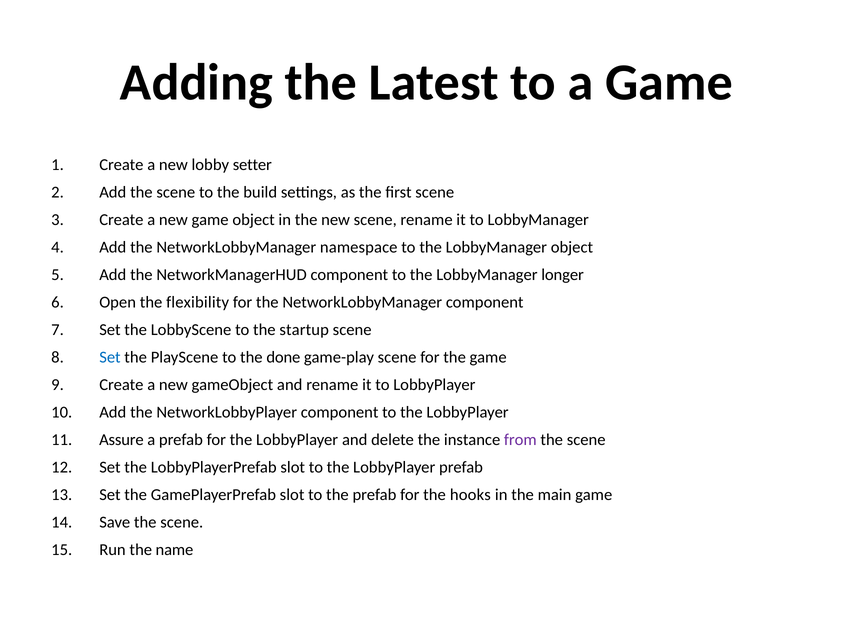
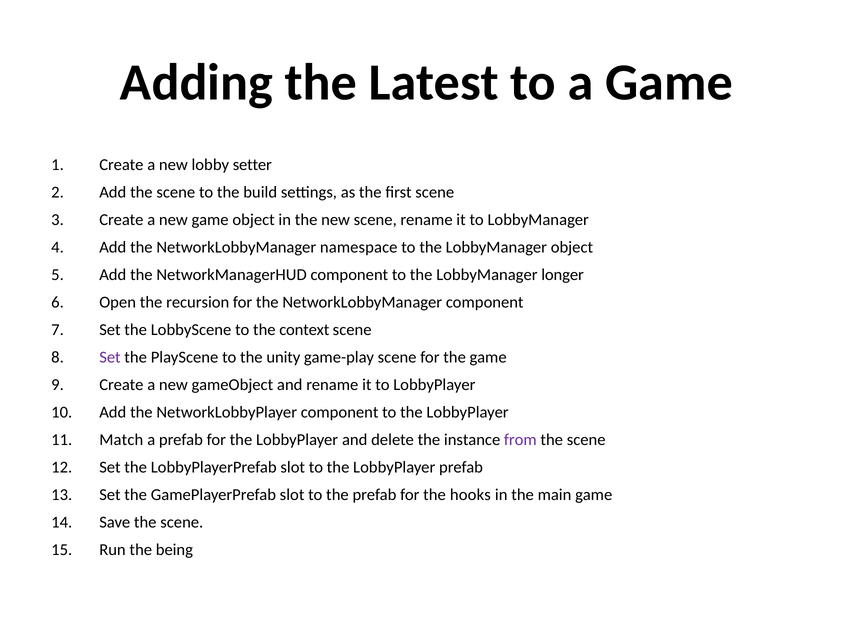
flexibility: flexibility -> recursion
startup: startup -> context
Set at (110, 358) colour: blue -> purple
done: done -> unity
Assure: Assure -> Match
name: name -> being
